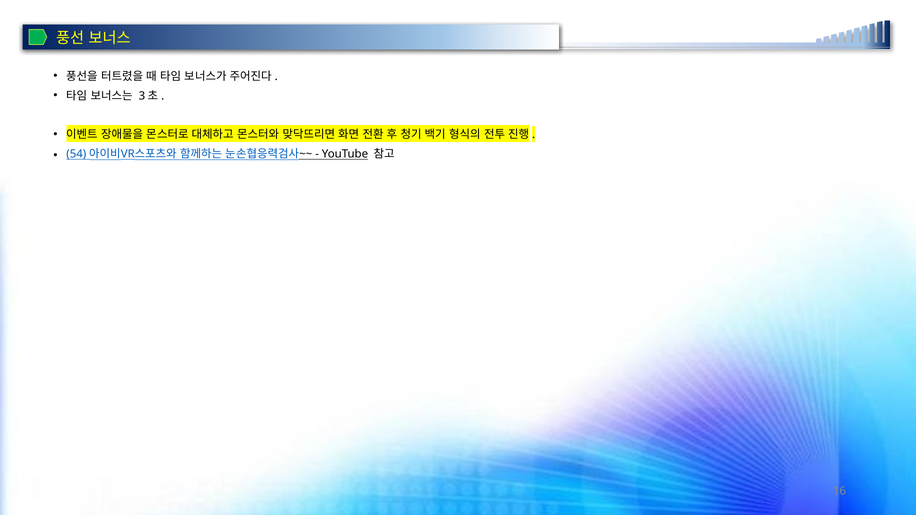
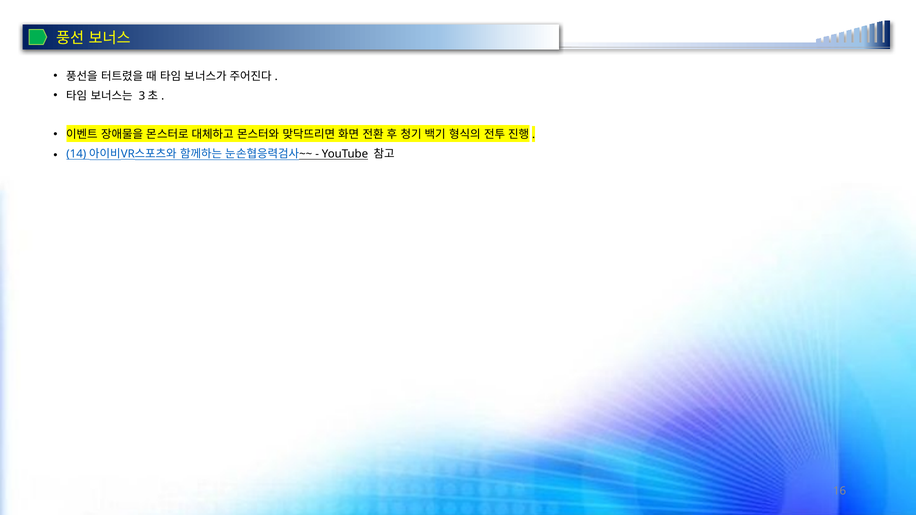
54: 54 -> 14
